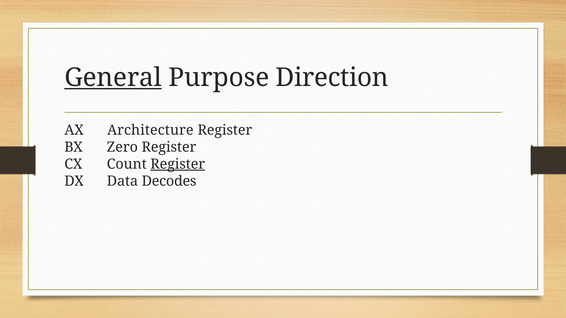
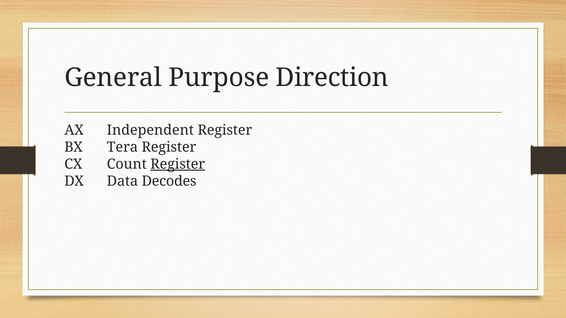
General underline: present -> none
Architecture: Architecture -> Independent
Zero: Zero -> Tera
